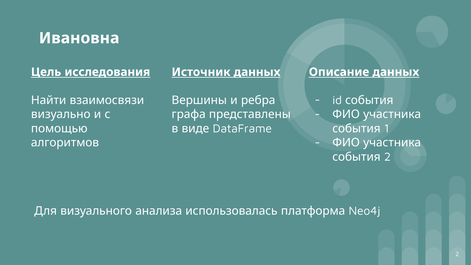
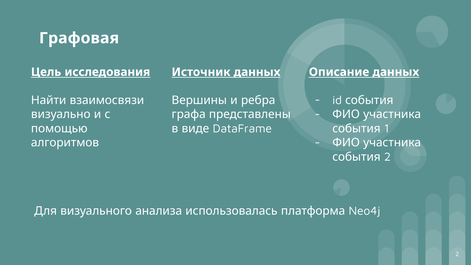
Ивановна: Ивановна -> Графовая
